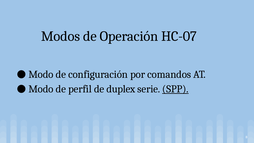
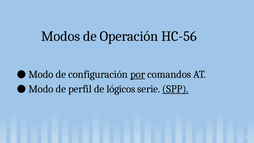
HC-07: HC-07 -> HC-56
por underline: none -> present
duplex: duplex -> lógicos
